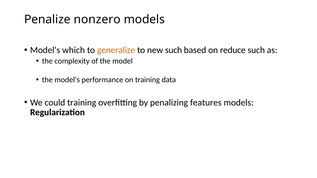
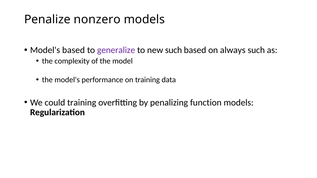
Model's which: which -> based
generalize colour: orange -> purple
reduce: reduce -> always
features: features -> function
